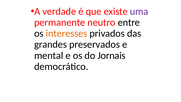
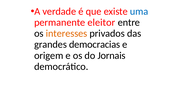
uma colour: purple -> blue
neutro: neutro -> eleitor
preservados: preservados -> democracias
mental: mental -> origem
